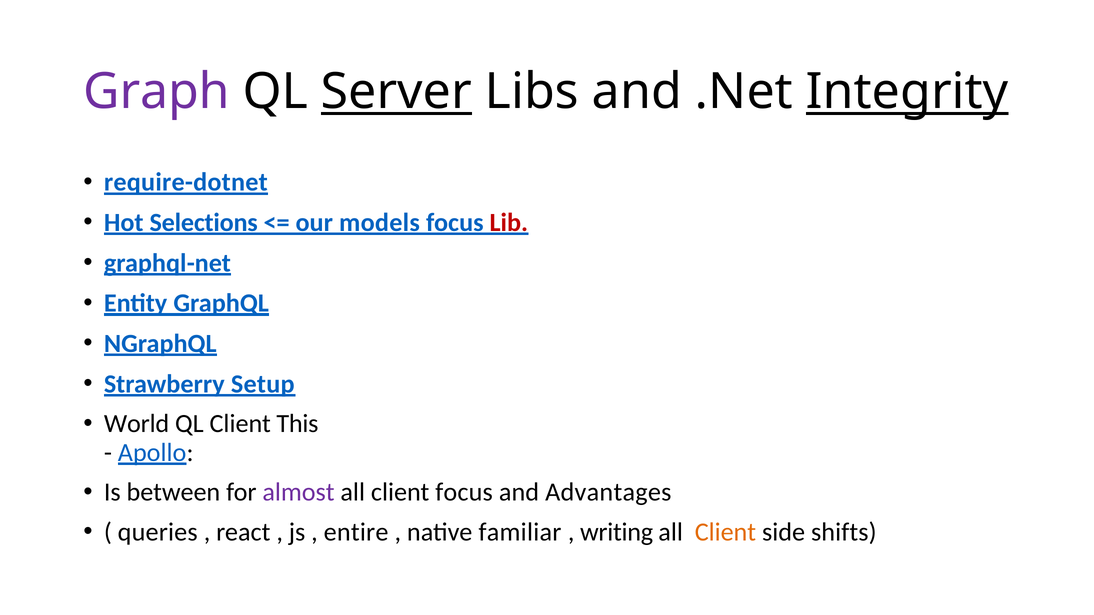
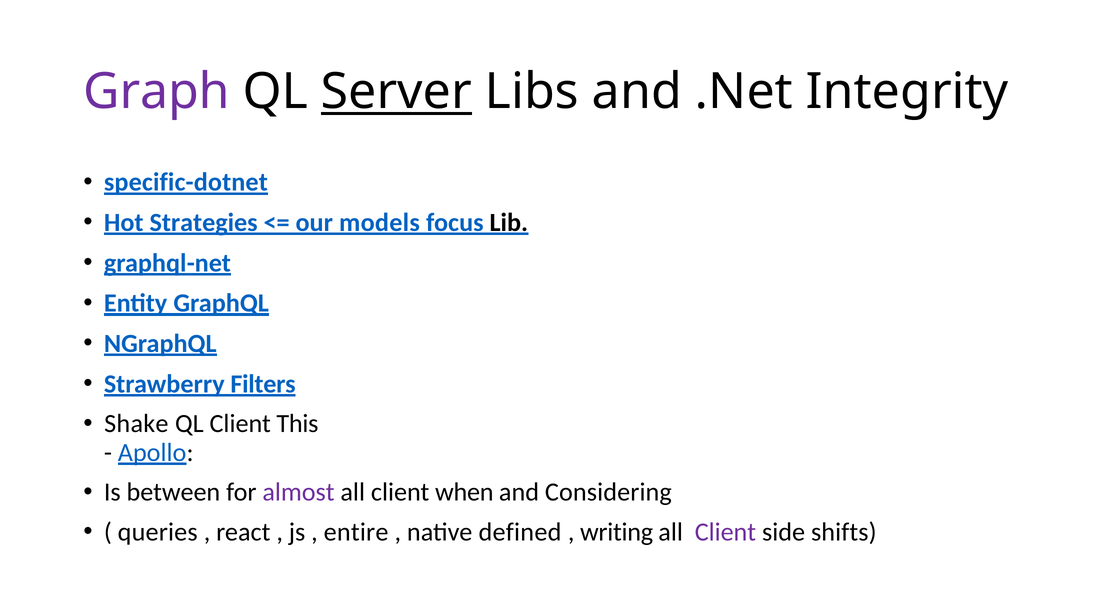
Integrity underline: present -> none
require-dotnet: require-dotnet -> specific-dotnet
Selections: Selections -> Strategies
Lib colour: red -> black
Setup: Setup -> Filters
World: World -> Shake
client focus: focus -> when
Advantages: Advantages -> Considering
familiar: familiar -> defined
Client at (725, 532) colour: orange -> purple
